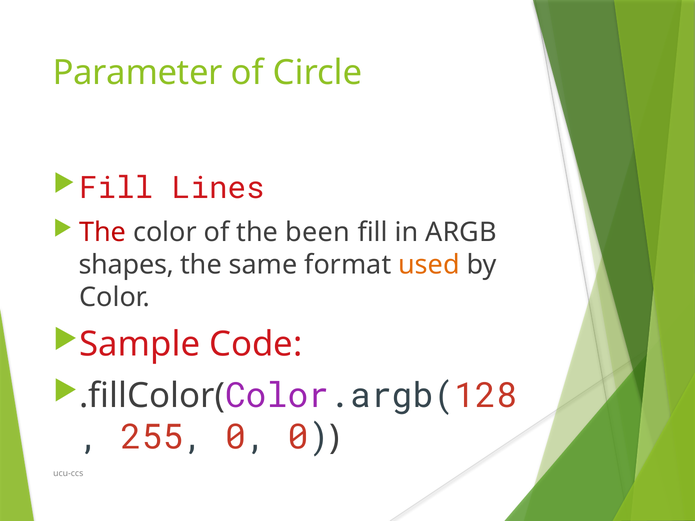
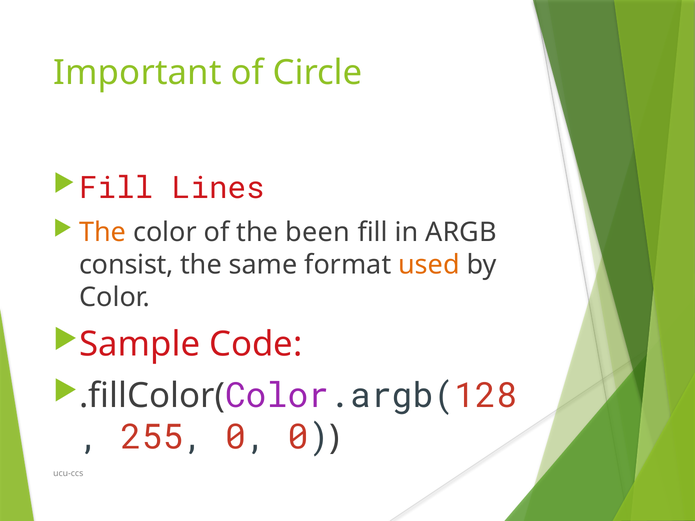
Parameter: Parameter -> Important
The at (103, 232) colour: red -> orange
shapes: shapes -> consist
